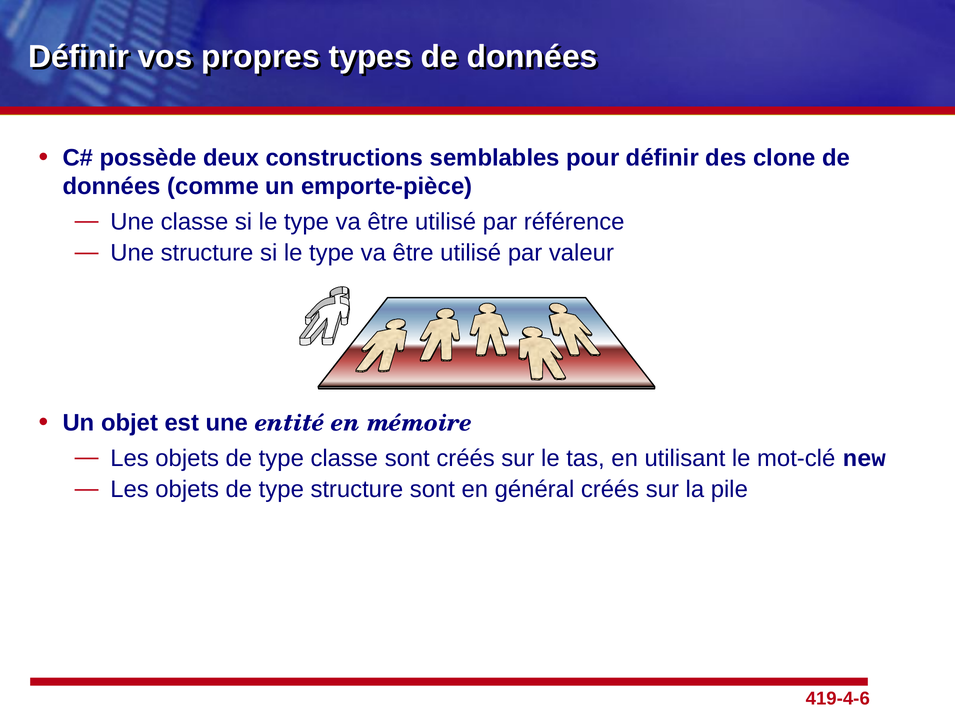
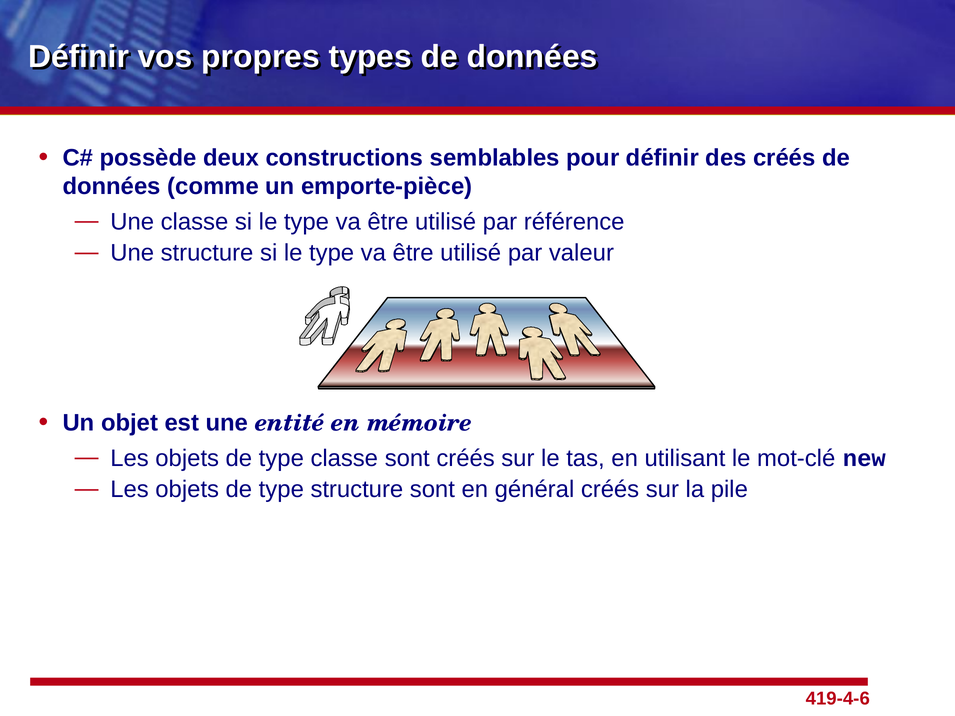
des clone: clone -> créés
